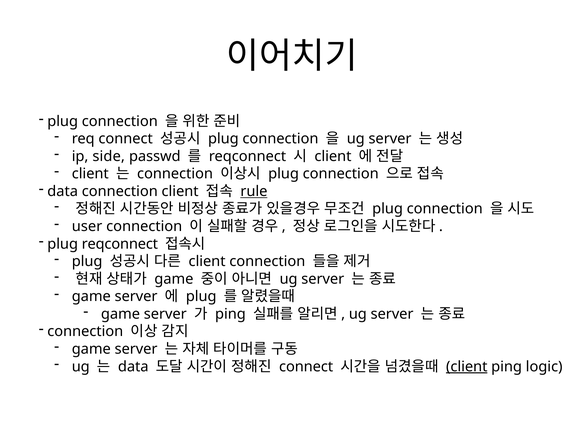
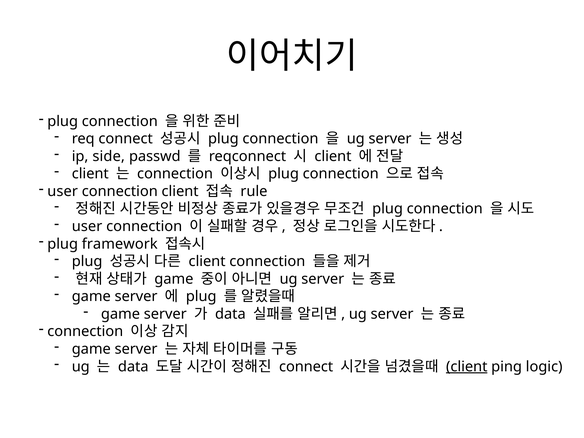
data at (63, 191): data -> user
rule underline: present -> none
plug reqconnect: reqconnect -> framework
ping at (230, 314): ping -> data
